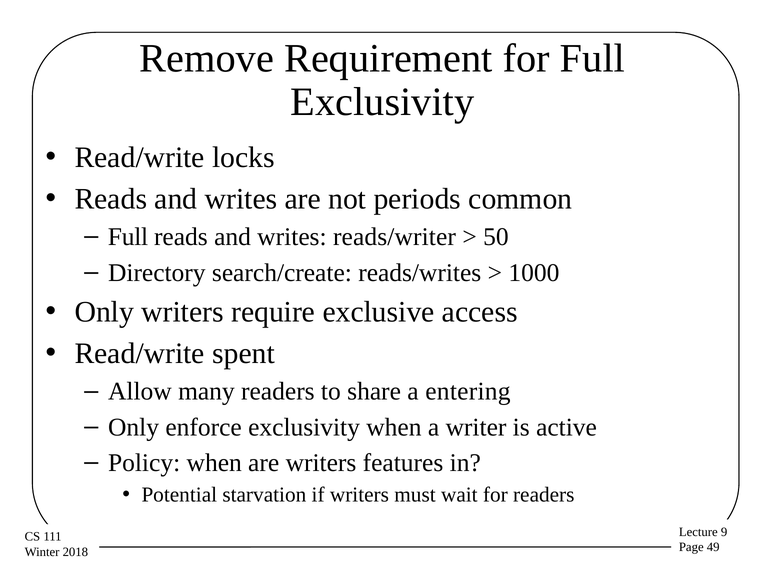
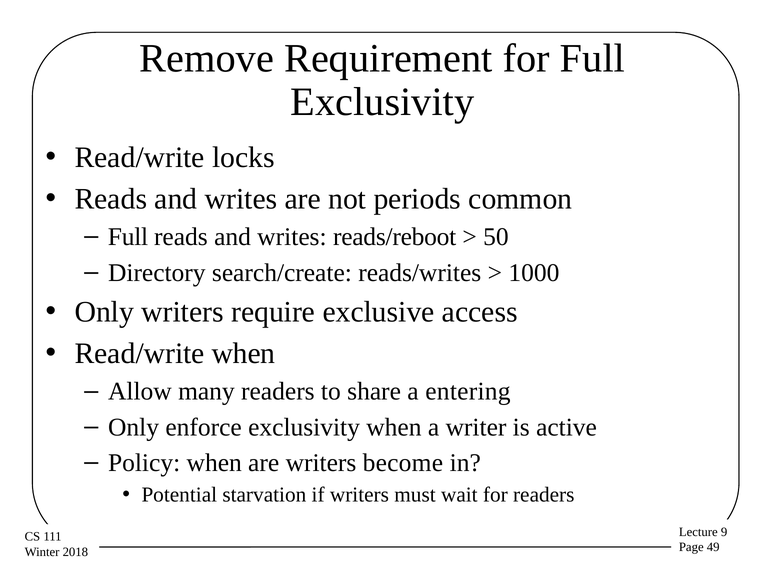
reads/writer: reads/writer -> reads/reboot
Read/write spent: spent -> when
features: features -> become
